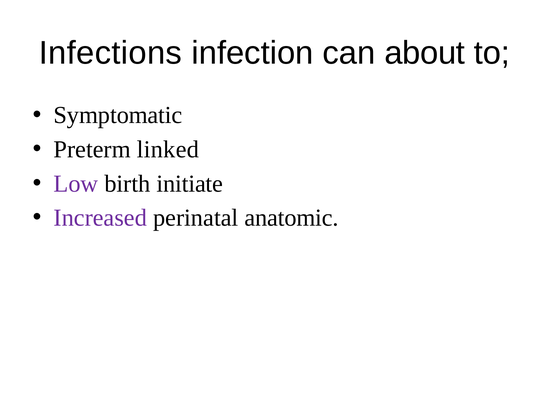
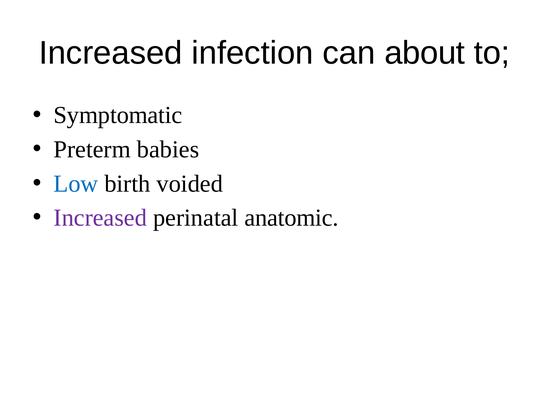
Infections at (110, 53): Infections -> Increased
linked: linked -> babies
Low colour: purple -> blue
initiate: initiate -> voided
